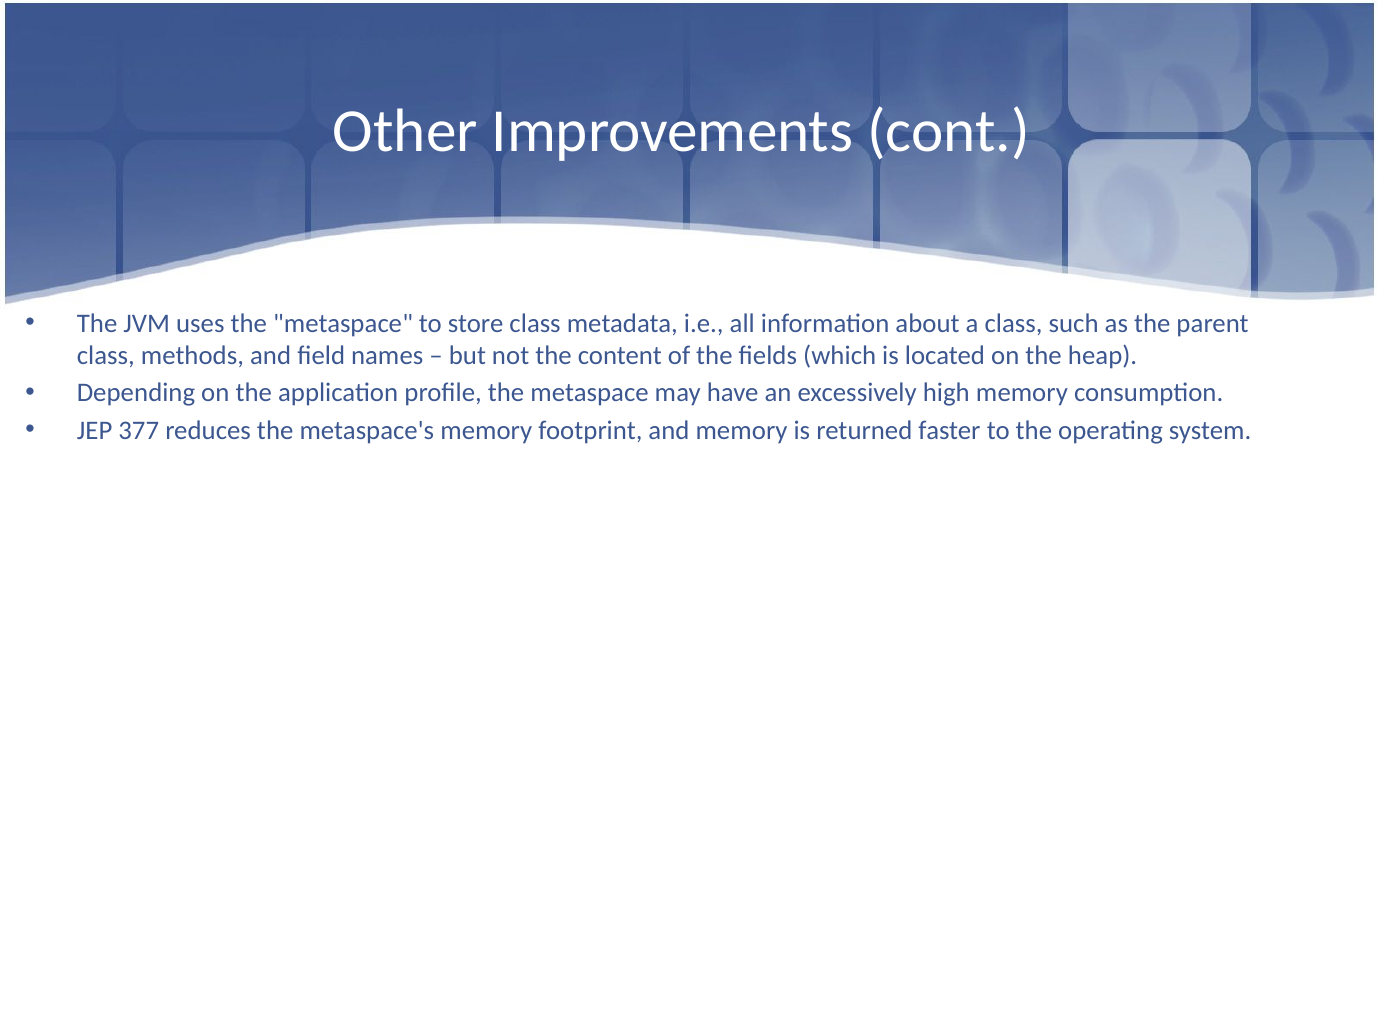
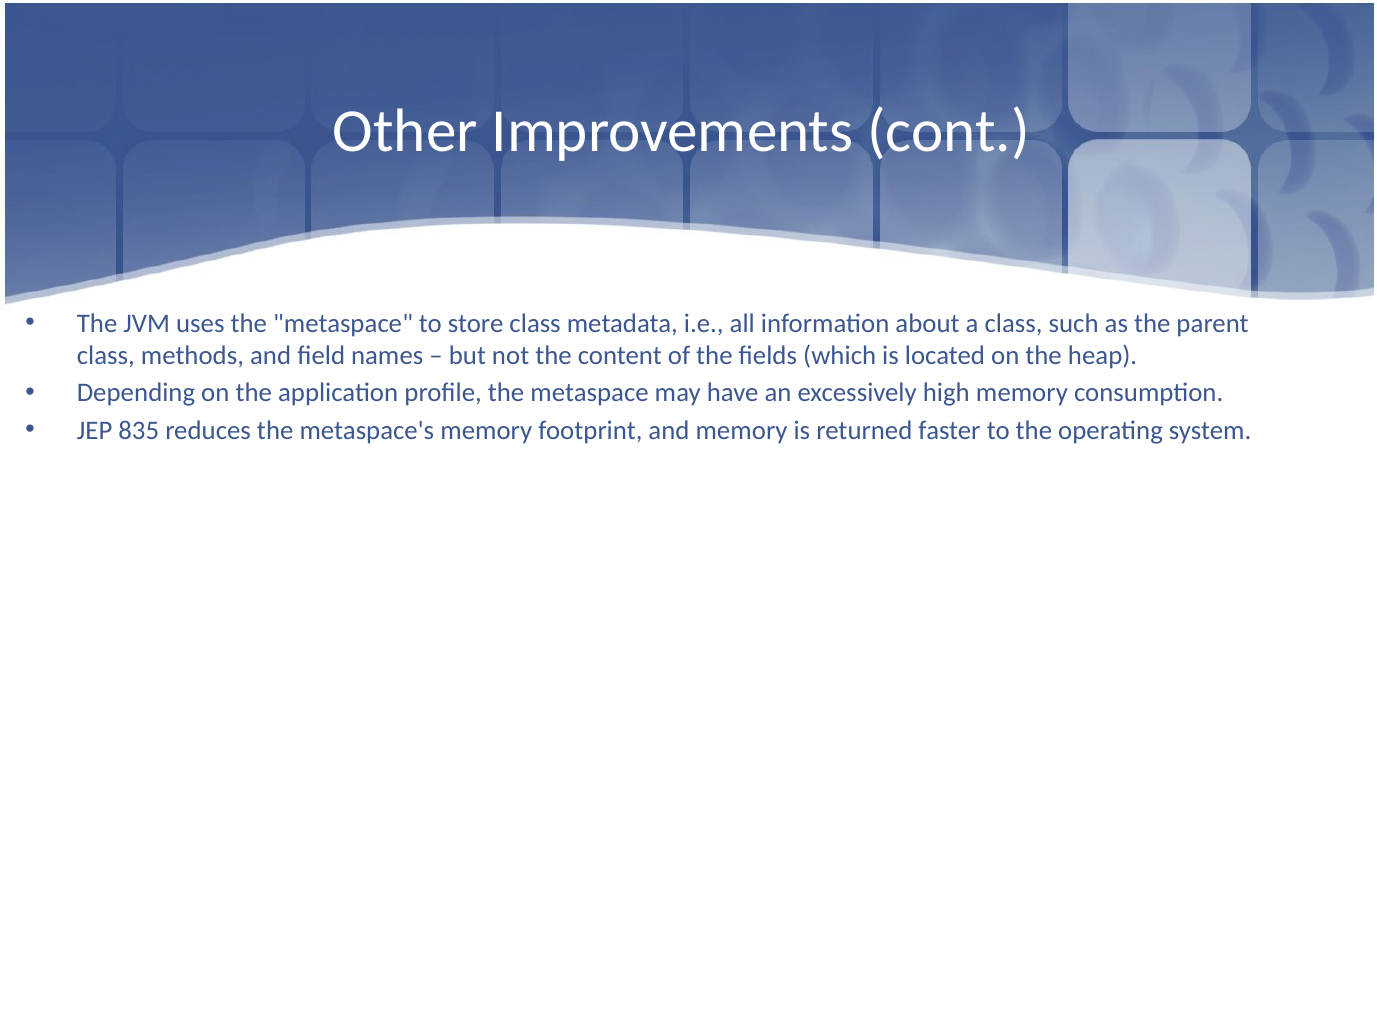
377: 377 -> 835
